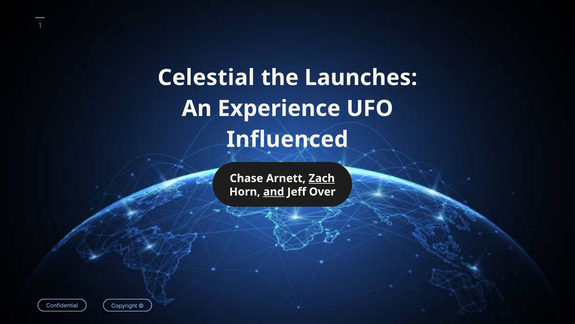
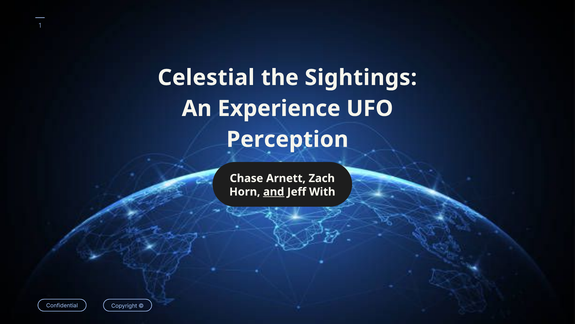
Launches: Launches -> Sightings
Influenced: Influenced -> Perception
Zach underline: present -> none
Over: Over -> With
